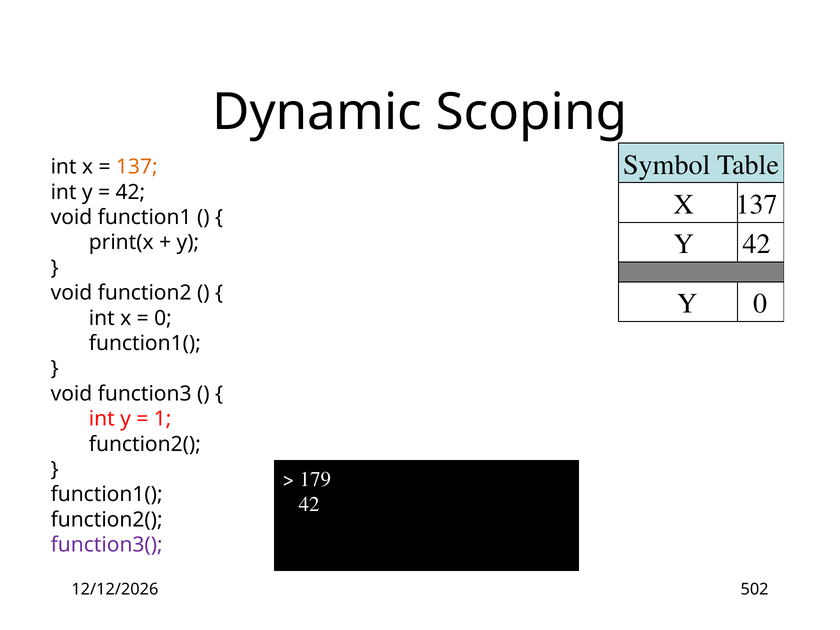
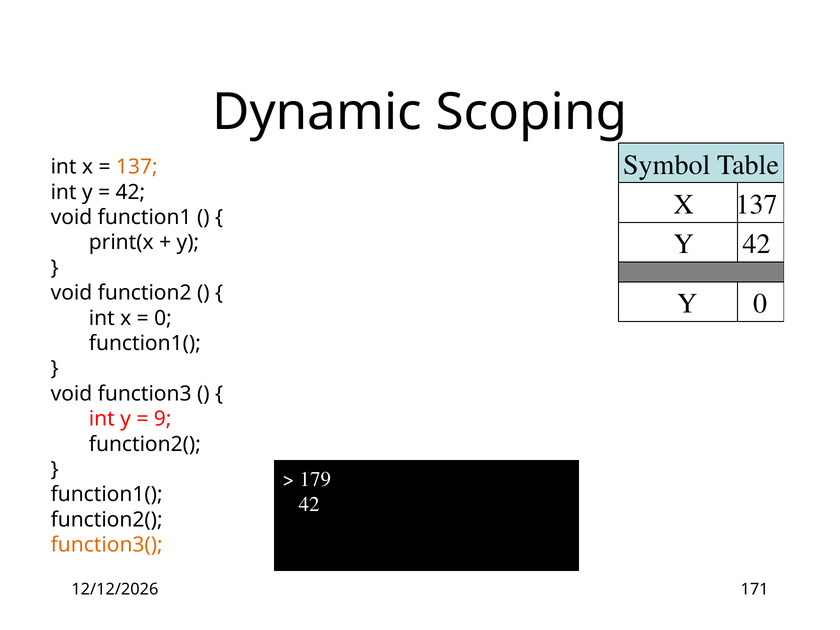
1: 1 -> 9
function3( colour: purple -> orange
502: 502 -> 171
